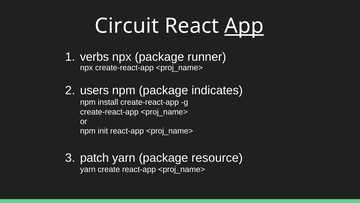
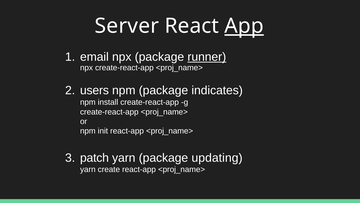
Circuit: Circuit -> Server
verbs: verbs -> email
runner underline: none -> present
resource: resource -> updating
